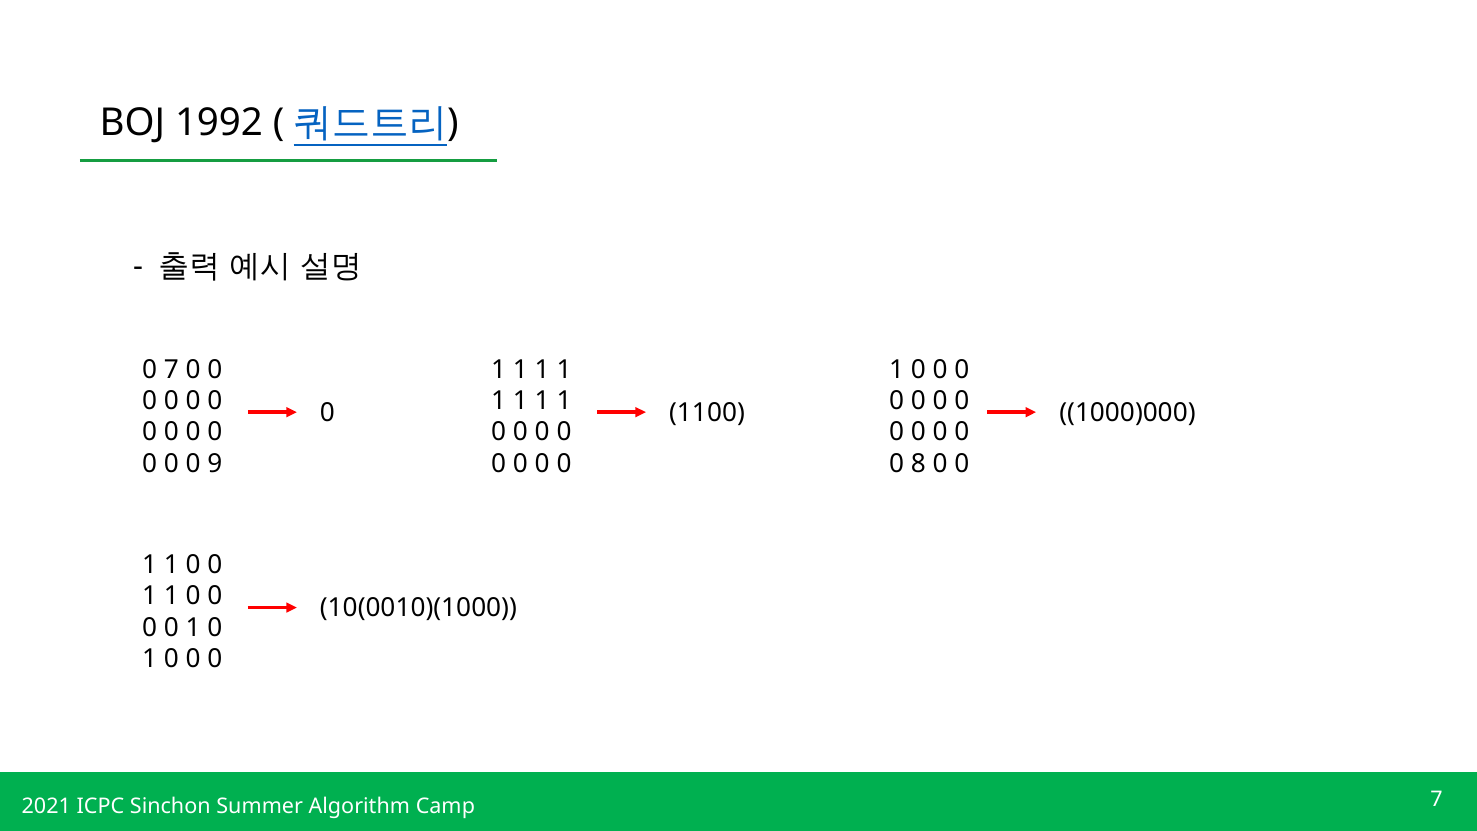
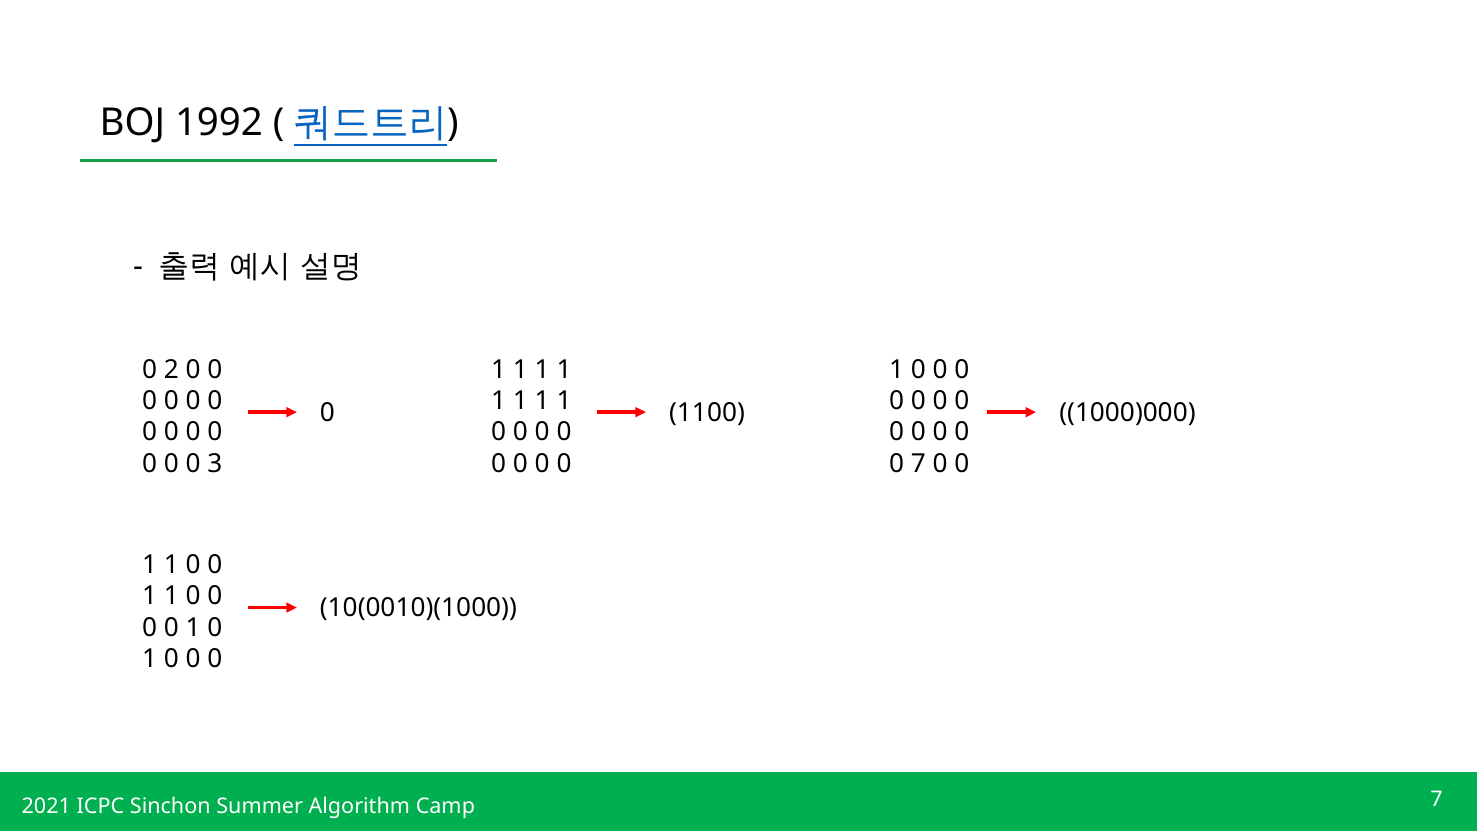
0 7: 7 -> 2
9: 9 -> 3
0 8: 8 -> 7
